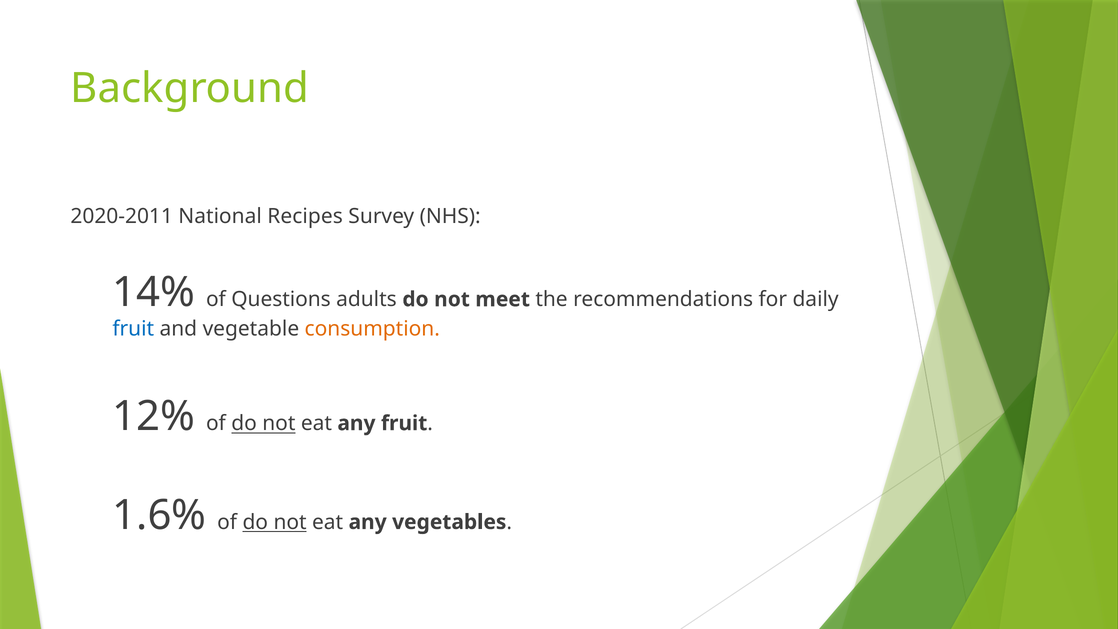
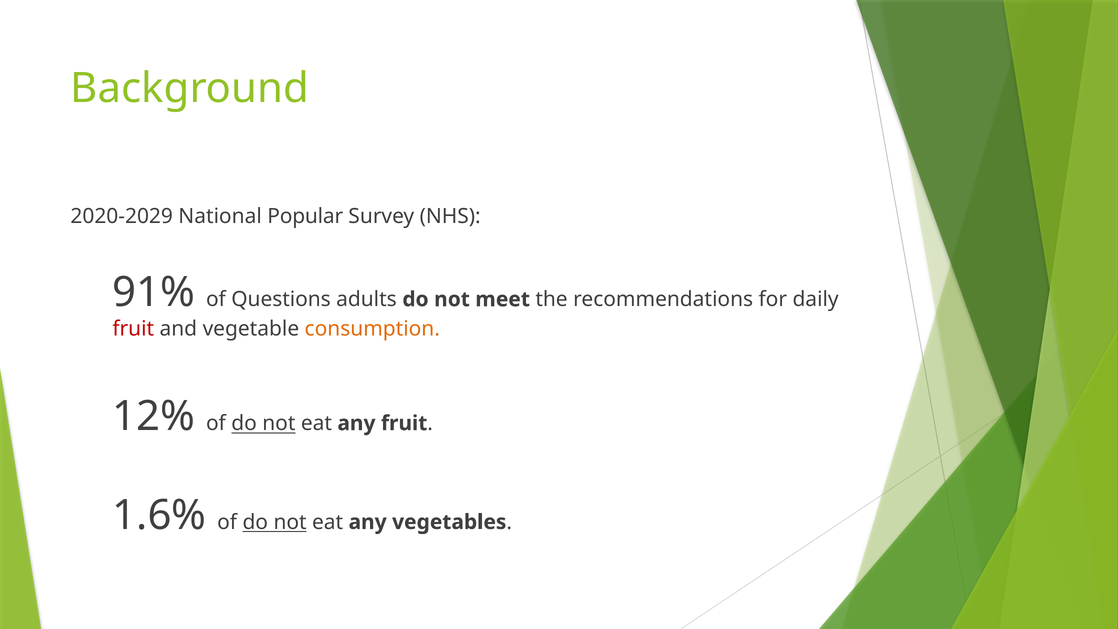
2020-2011: 2020-2011 -> 2020-2029
Recipes: Recipes -> Popular
14%: 14% -> 91%
fruit at (133, 329) colour: blue -> red
